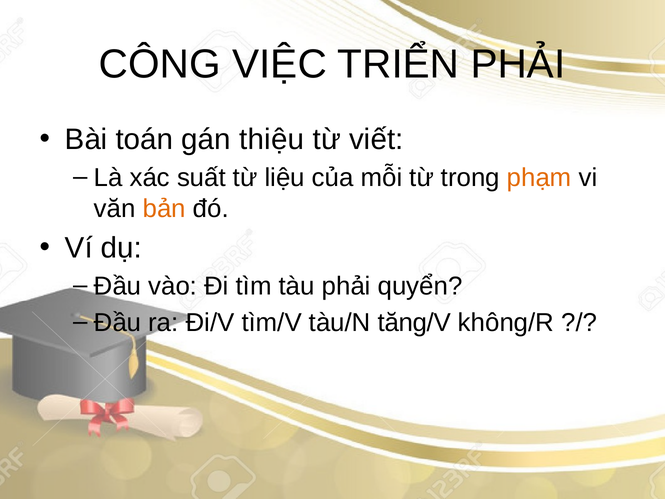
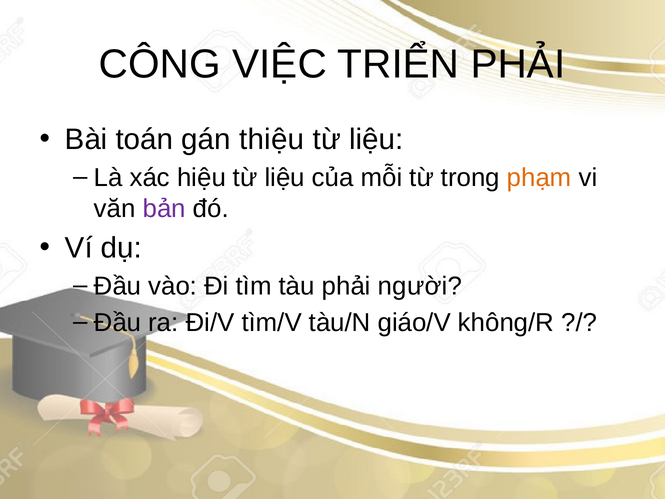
viết at (376, 140): viết -> liệu
suất: suất -> hiệu
bản colour: orange -> purple
quyển: quyển -> người
tăng/V: tăng/V -> giáo/V
